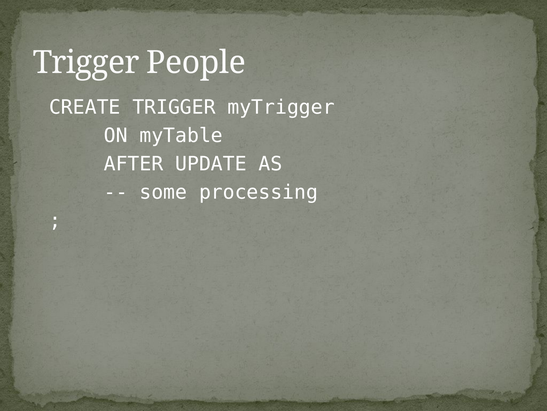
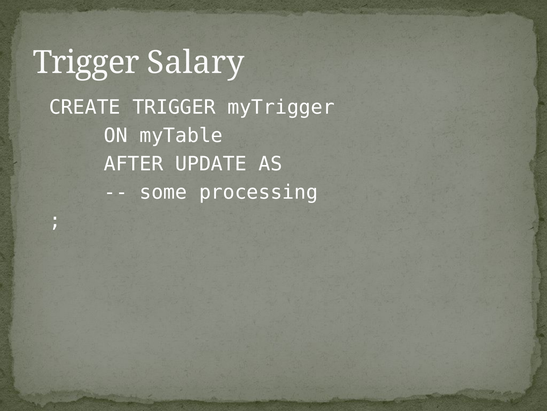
People: People -> Salary
